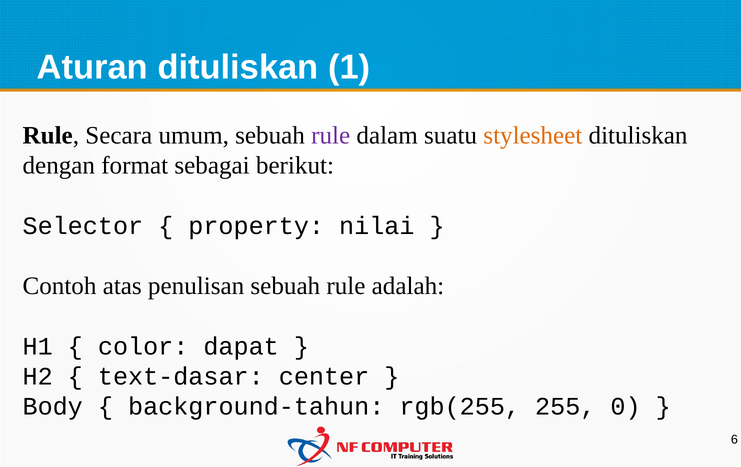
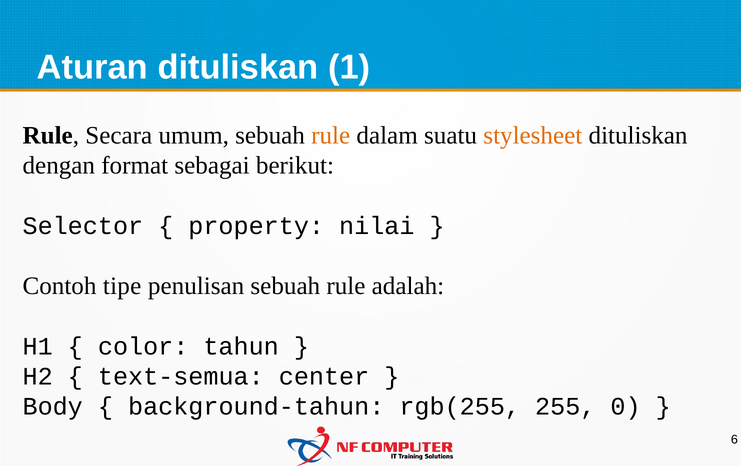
rule at (331, 135) colour: purple -> orange
atas: atas -> tipe
dapat: dapat -> tahun
text-dasar: text-dasar -> text-semua
